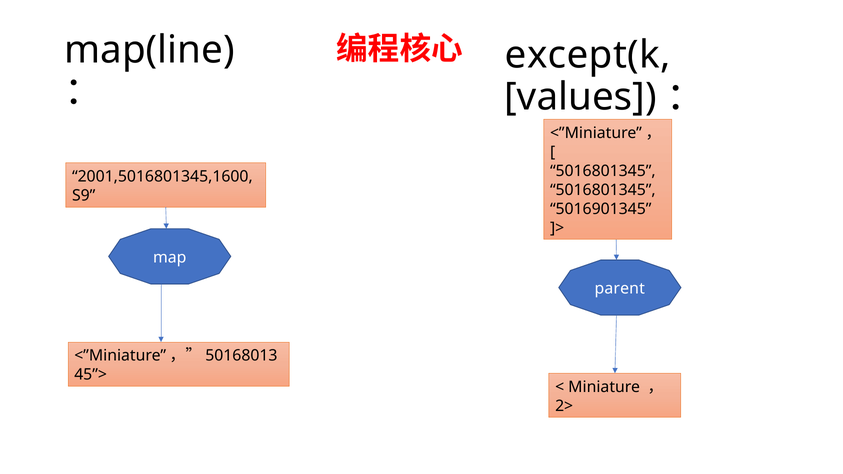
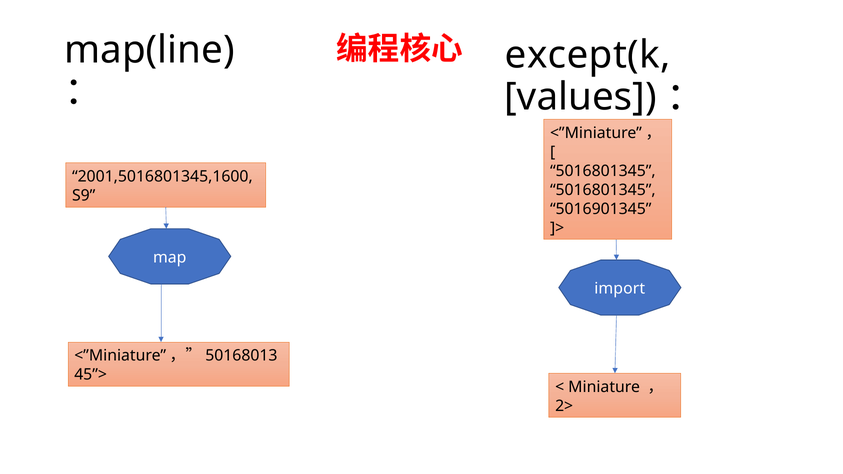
parent: parent -> import
